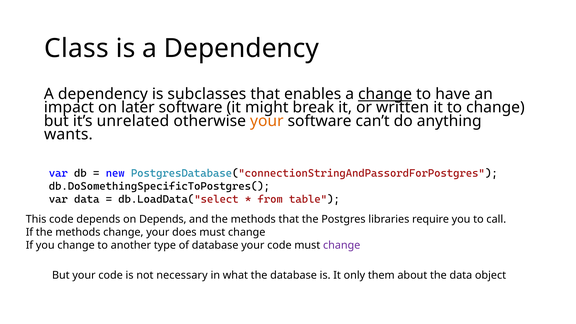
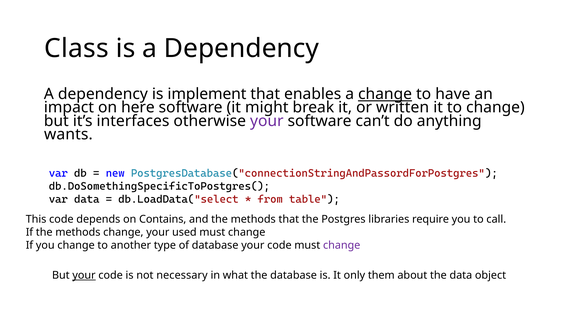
subclasses: subclasses -> implement
later: later -> here
unrelated: unrelated -> interfaces
your at (267, 121) colour: orange -> purple
on Depends: Depends -> Contains
does: does -> used
your at (84, 275) underline: none -> present
